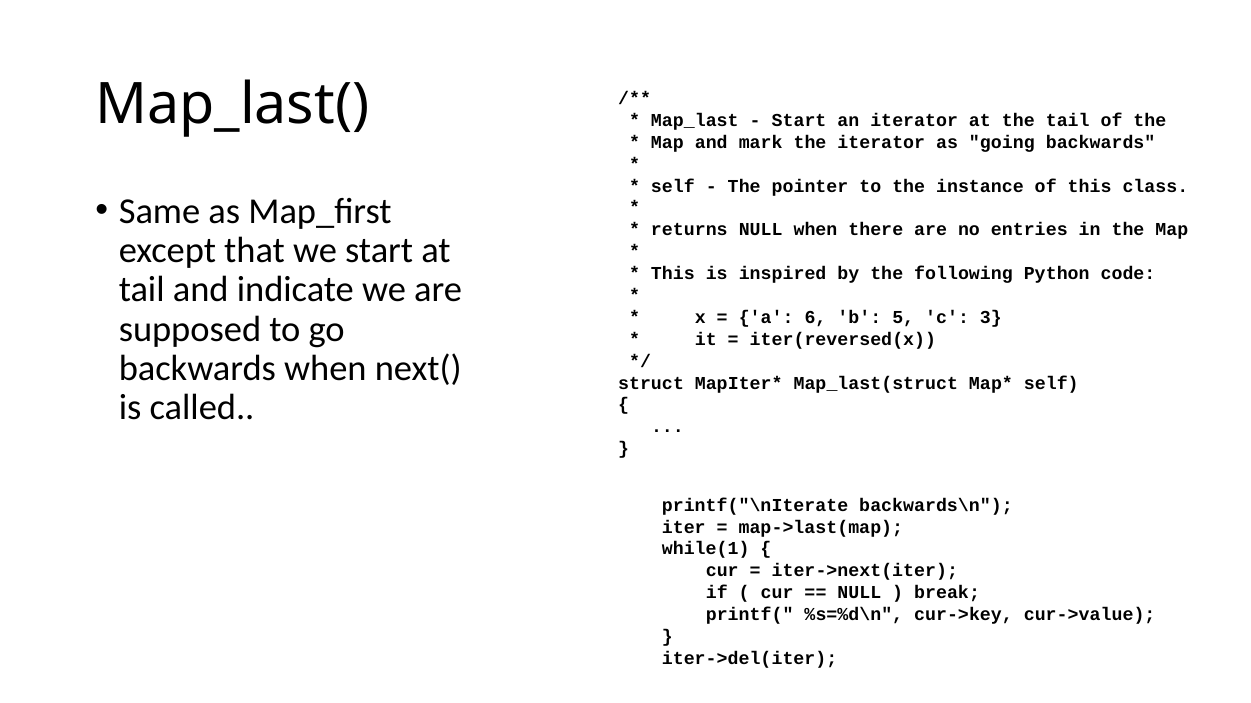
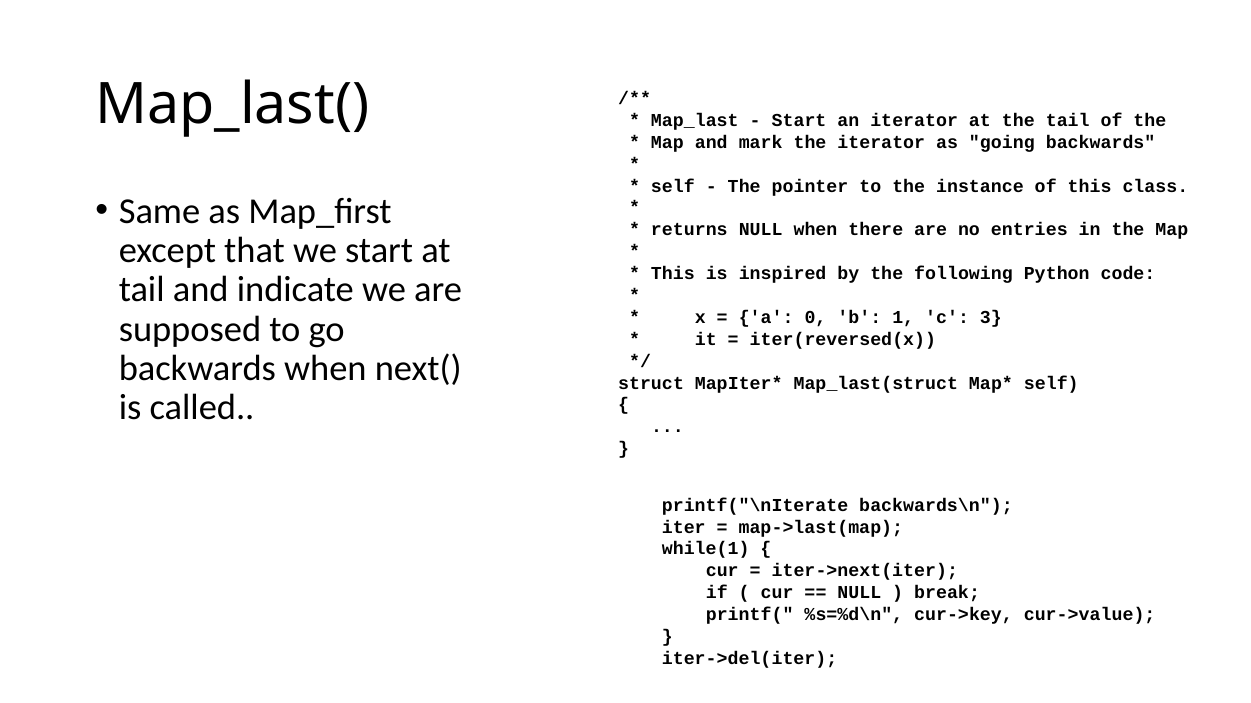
6: 6 -> 0
5: 5 -> 1
